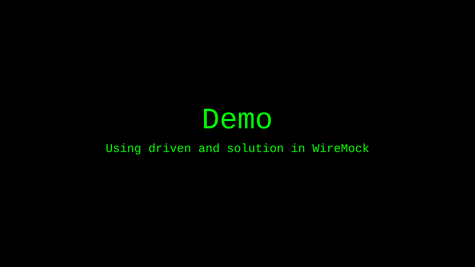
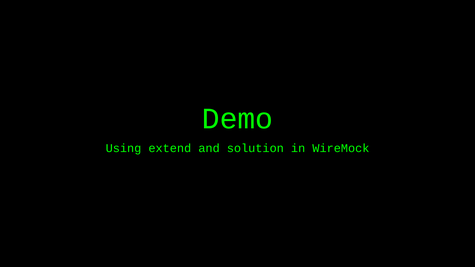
driven: driven -> extend
